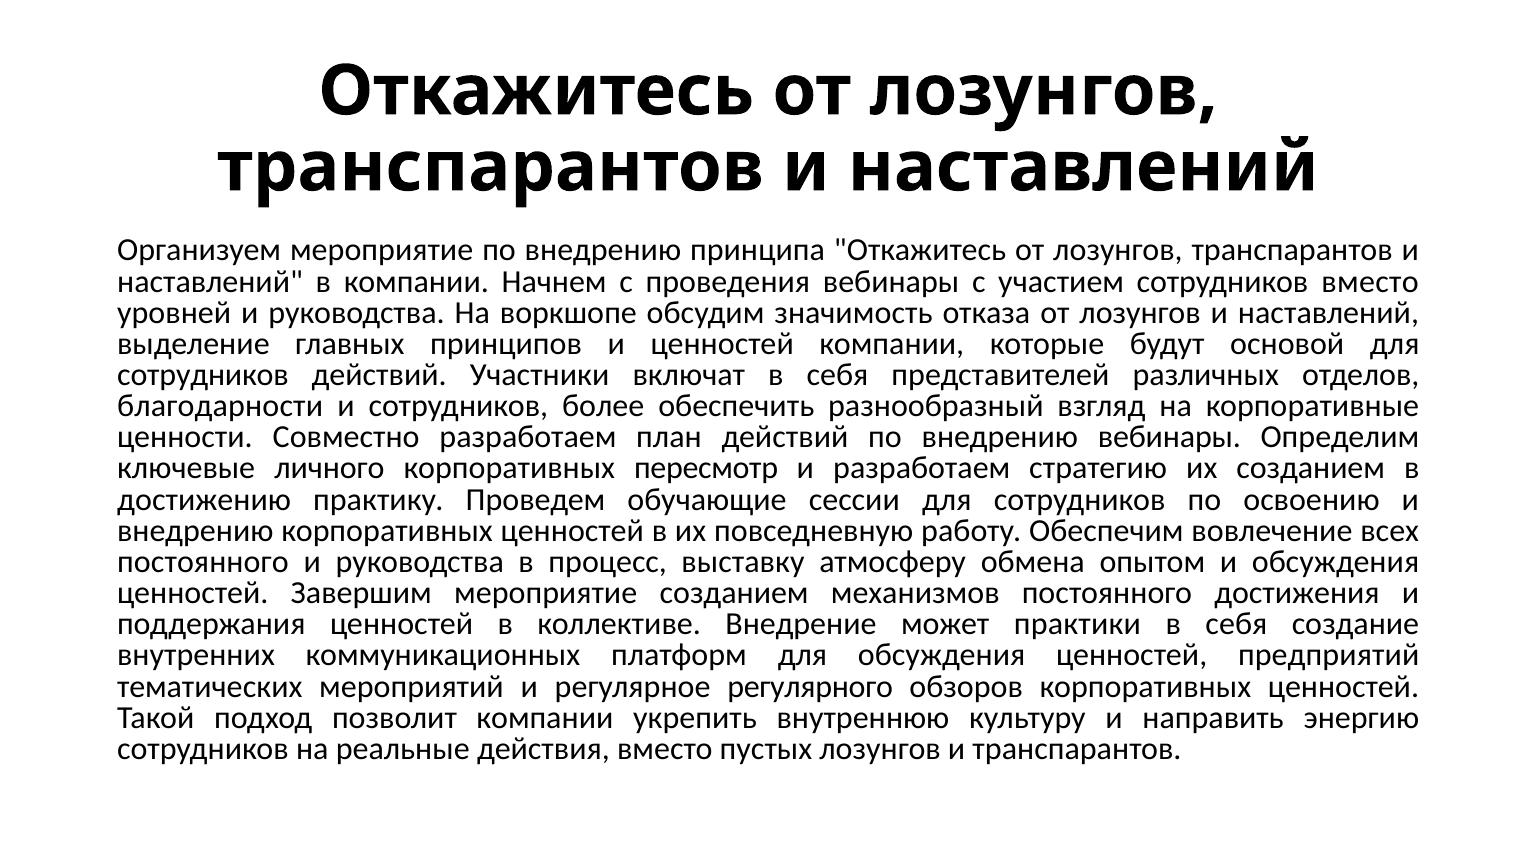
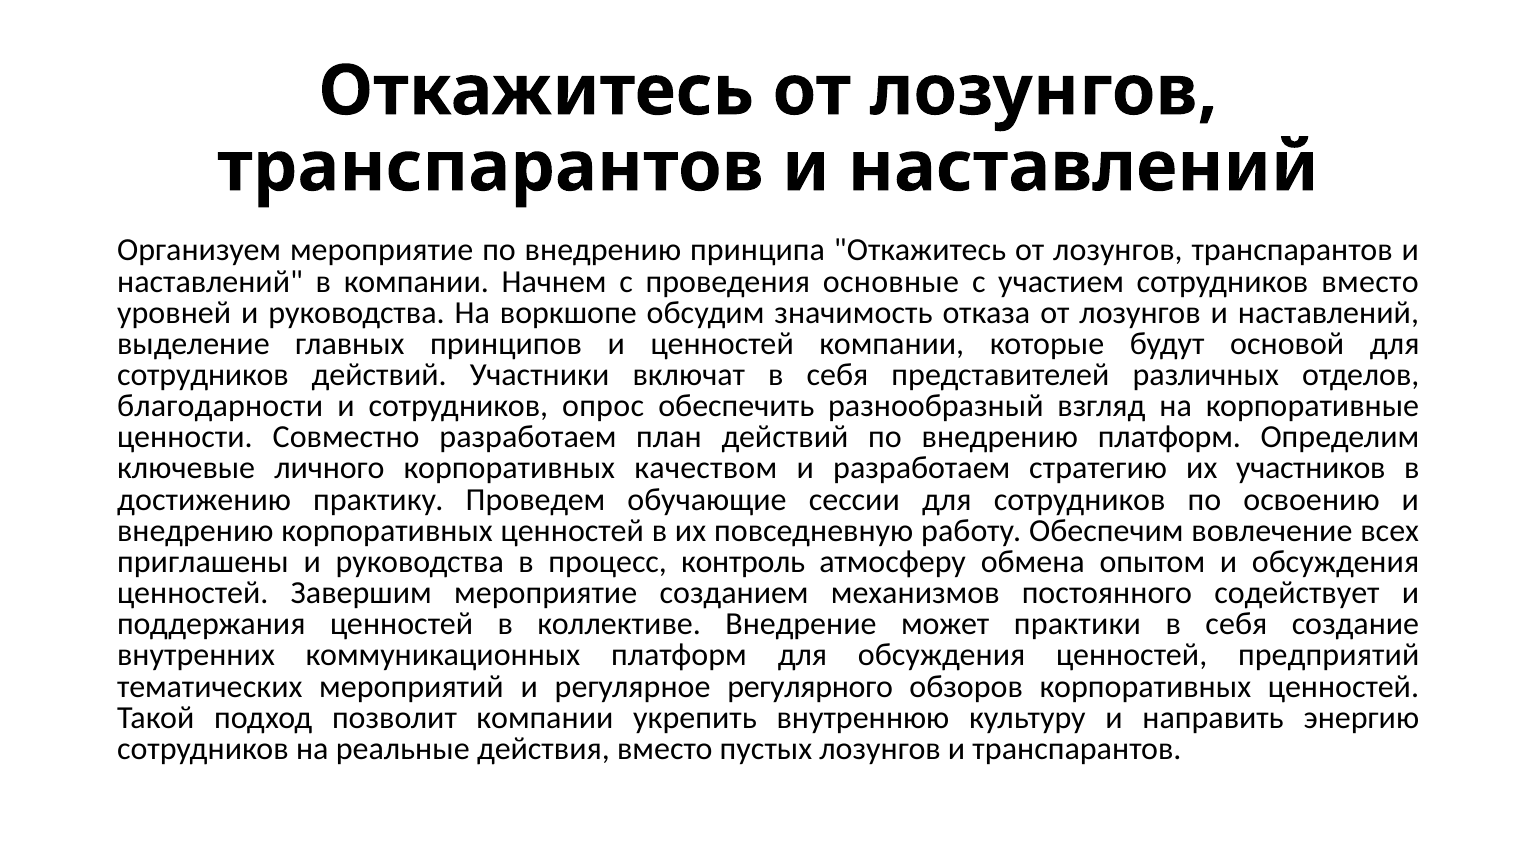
проведения вебинары: вебинары -> основные
более: более -> опрос
внедрению вебинары: вебинары -> платформ
пересмотр: пересмотр -> качеством
их созданием: созданием -> участников
постоянного at (203, 562): постоянного -> приглашены
выставку: выставку -> контроль
достижения: достижения -> содействует
